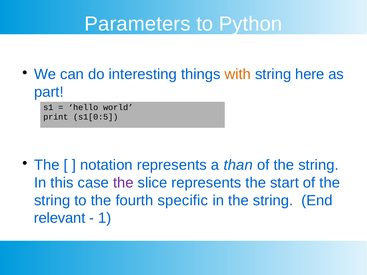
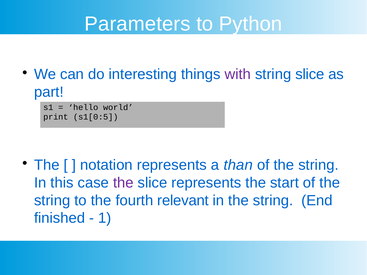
with colour: orange -> purple
string here: here -> slice
specific: specific -> relevant
relevant: relevant -> finished
